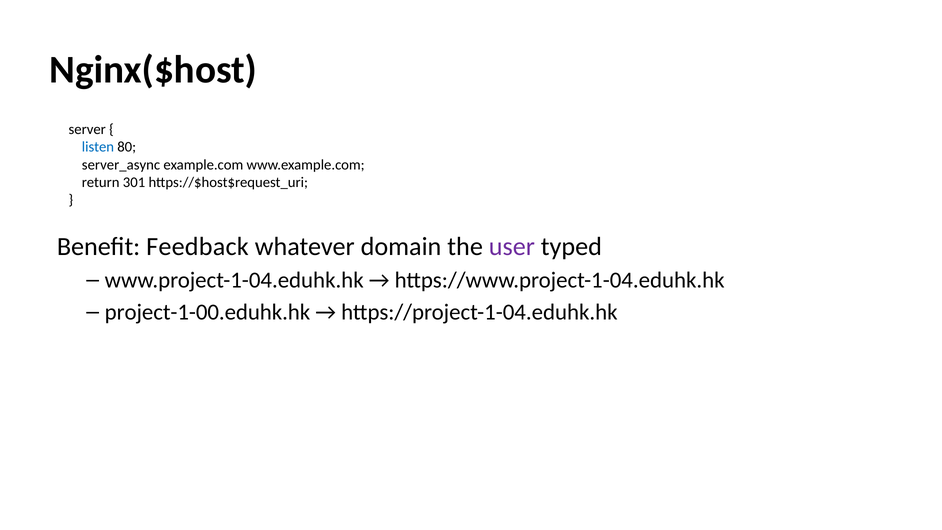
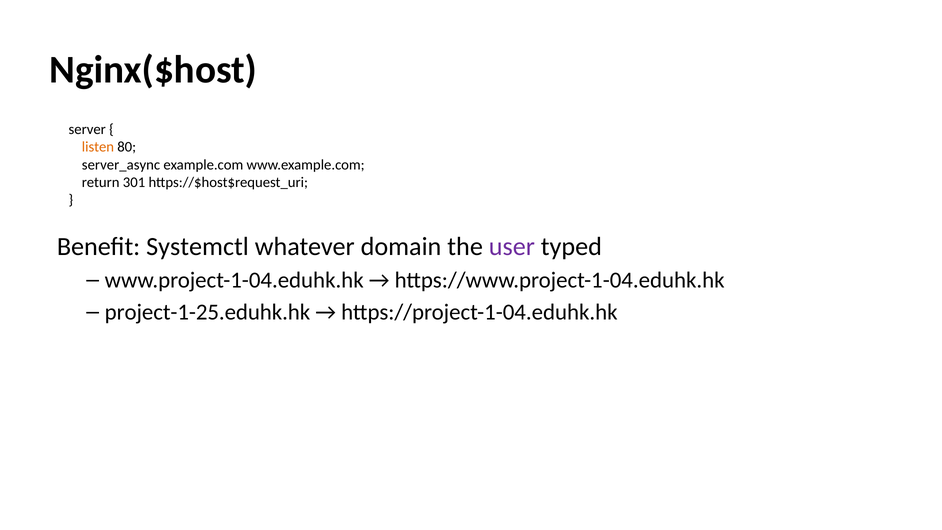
listen colour: blue -> orange
Feedback: Feedback -> Systemctl
project-1-00.eduhk.hk: project-1-00.eduhk.hk -> project-1-25.eduhk.hk
